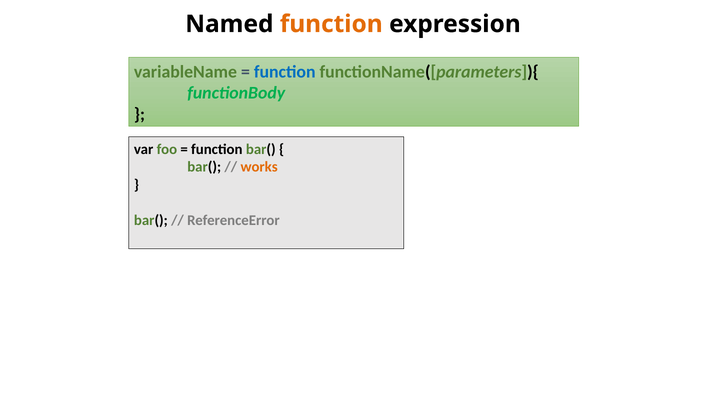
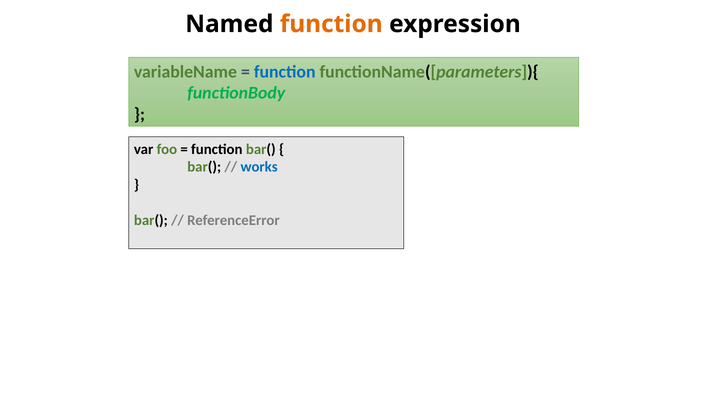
works colour: orange -> blue
